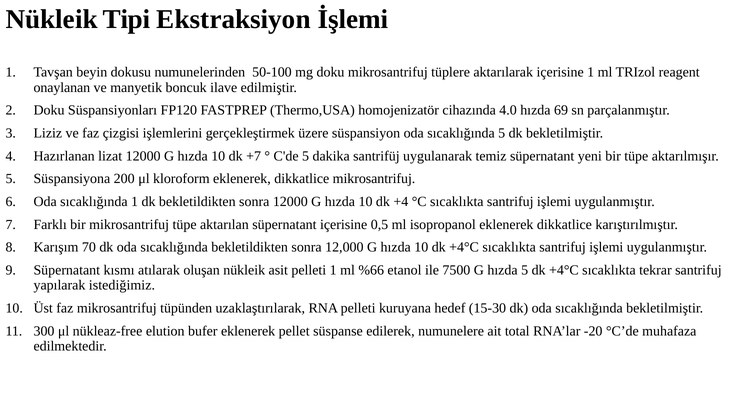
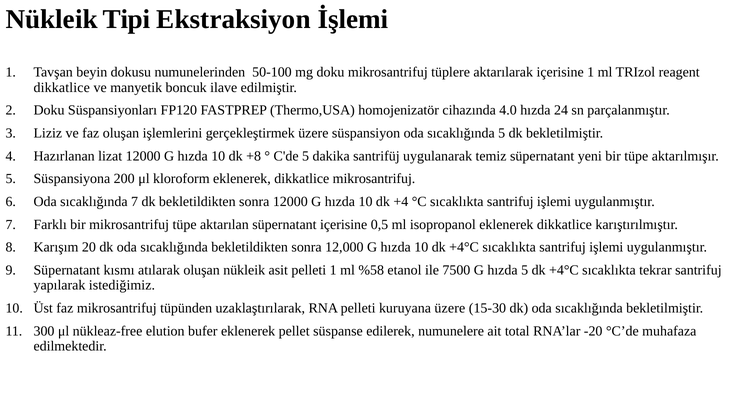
onaylanan at (62, 87): onaylanan -> dikkatlice
69: 69 -> 24
faz çizgisi: çizgisi -> oluşan
+7: +7 -> +8
sıcaklığında 1: 1 -> 7
70: 70 -> 20
%66: %66 -> %58
kuruyana hedef: hedef -> üzere
